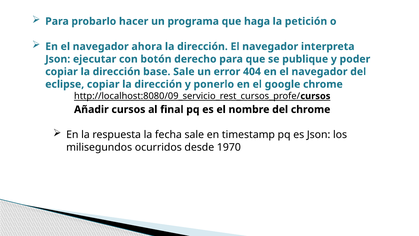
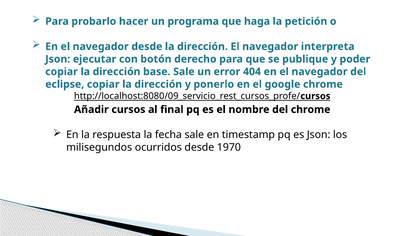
navegador ahora: ahora -> desde
